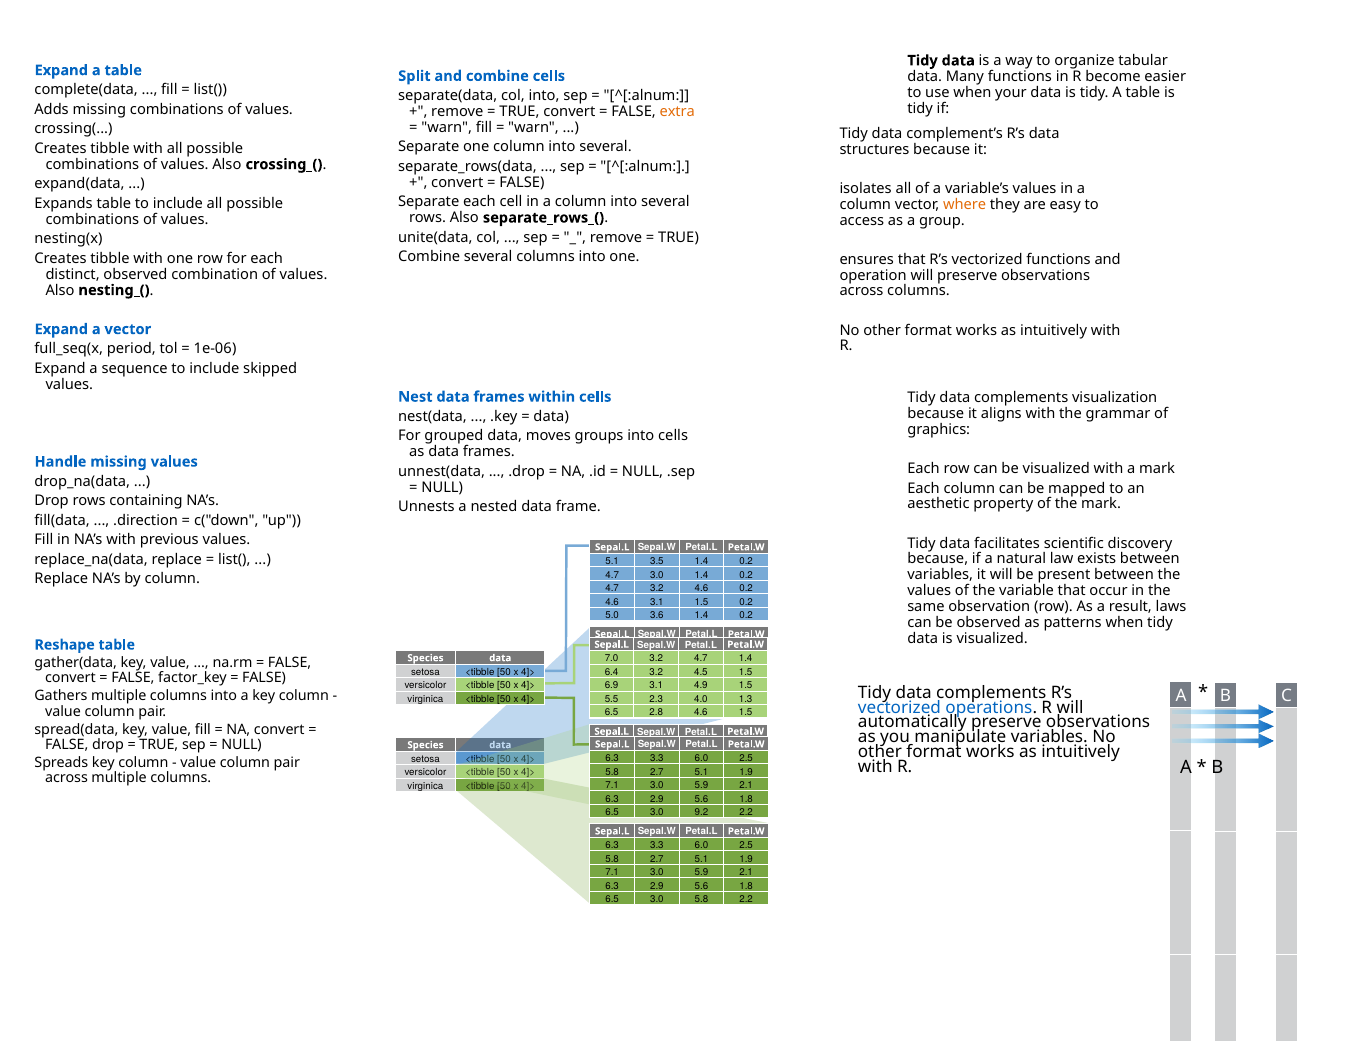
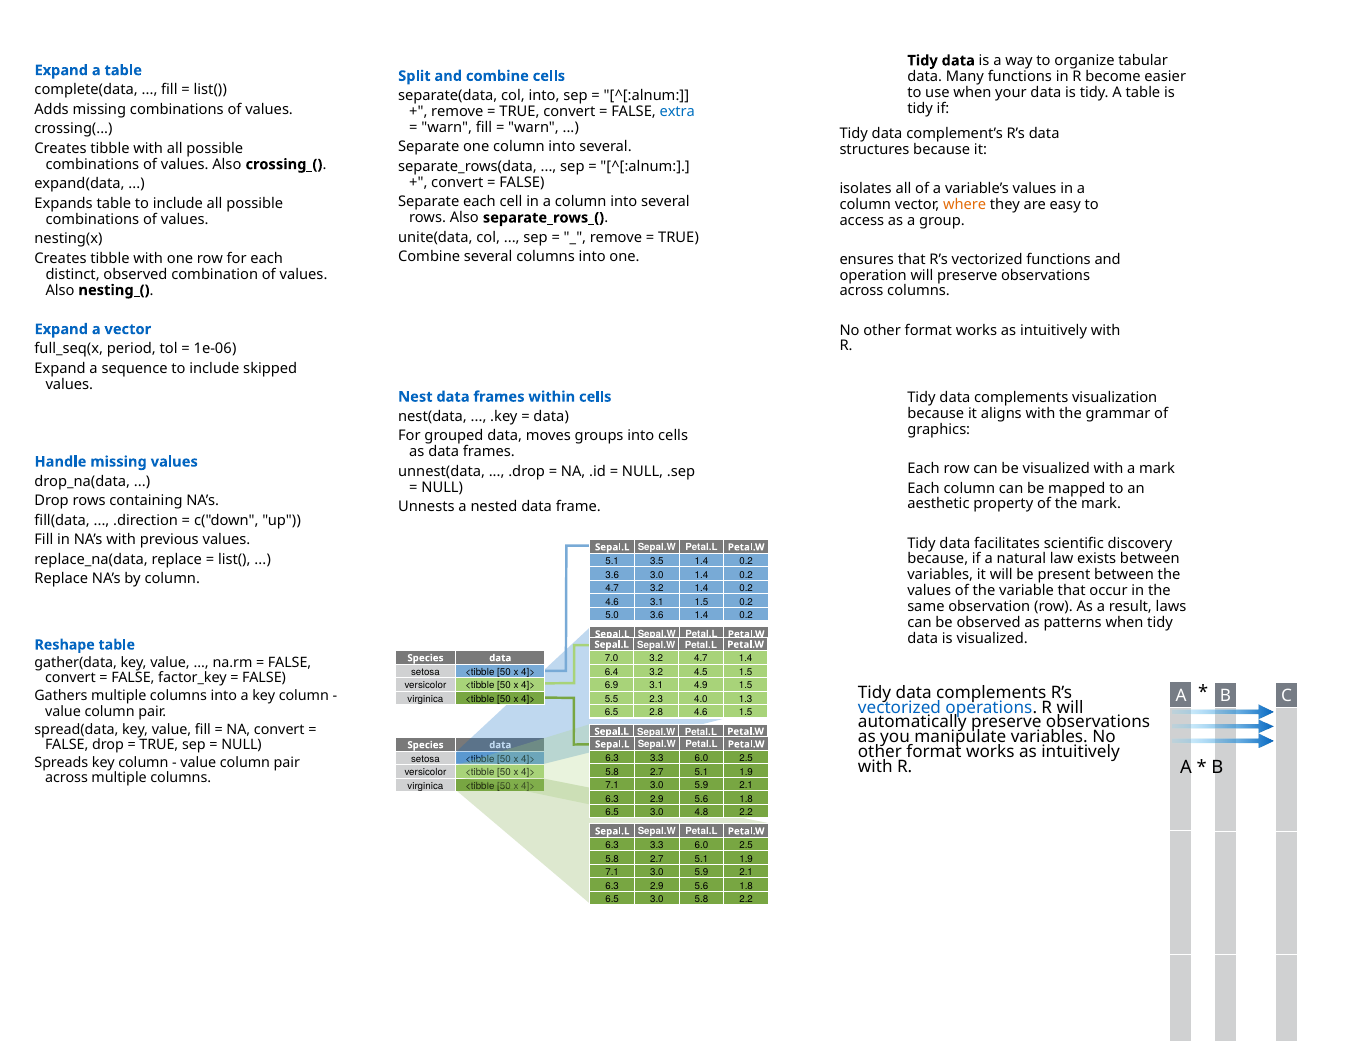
extra colour: orange -> blue
4.7 at (612, 575): 4.7 -> 3.6
3.2 4.6: 4.6 -> 1.4
9.2: 9.2 -> 4.8
